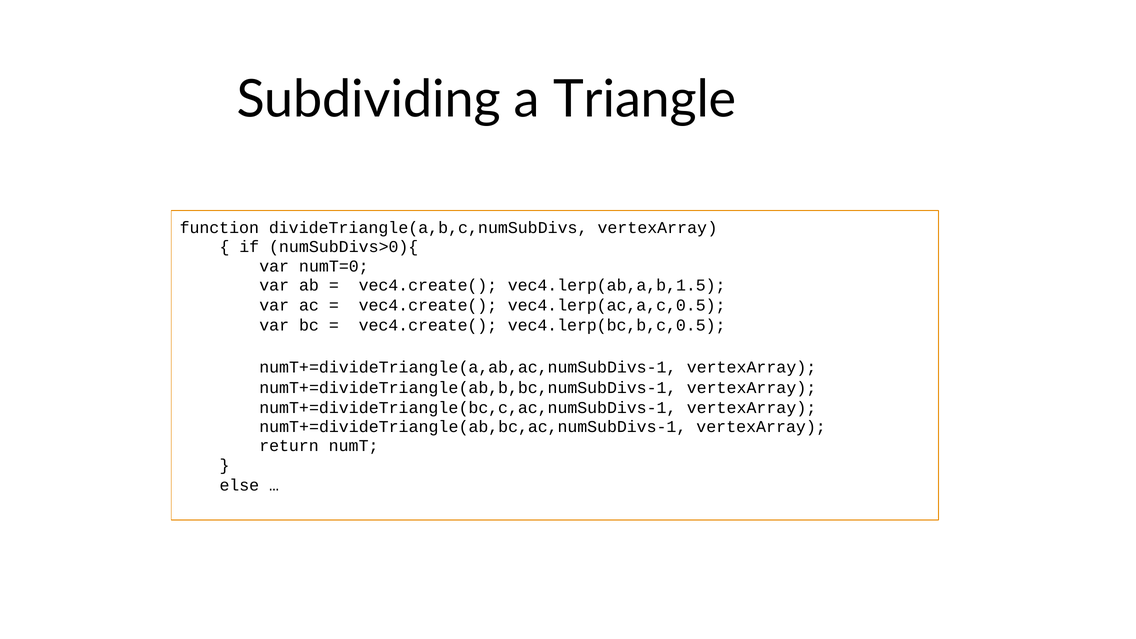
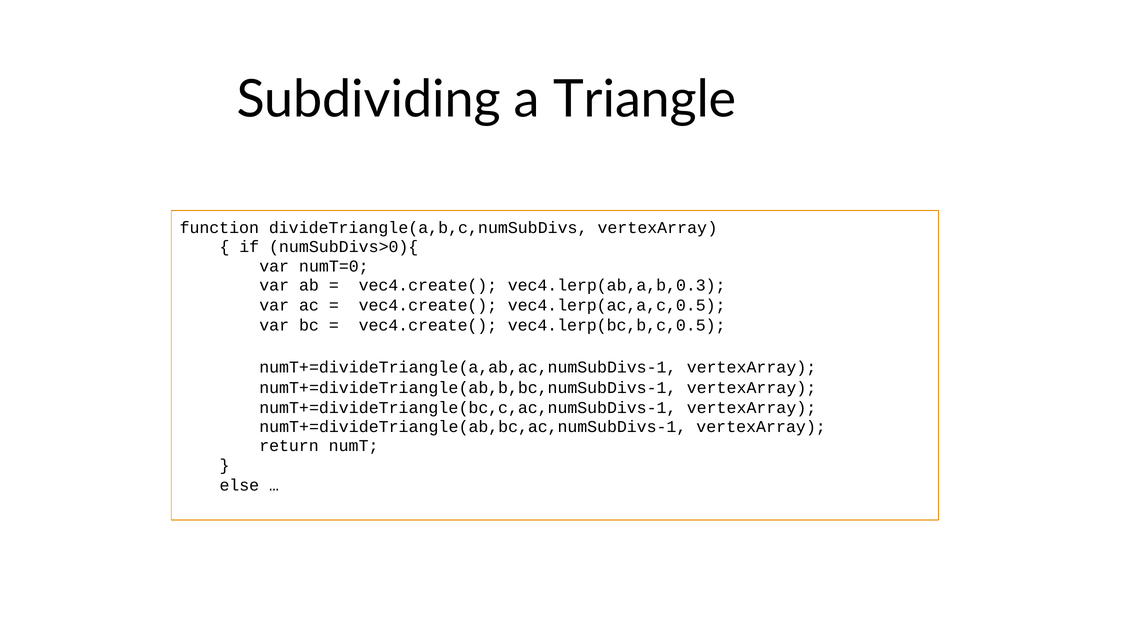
vec4.lerp(ab,a,b,1.5: vec4.lerp(ab,a,b,1.5 -> vec4.lerp(ab,a,b,0.3
